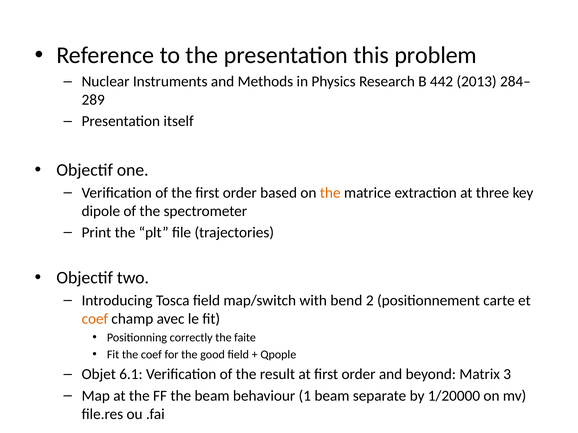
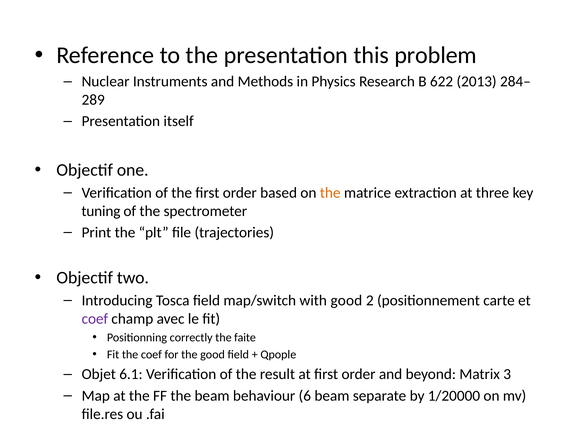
442: 442 -> 622
dipole: dipole -> tuning
with bend: bend -> good
coef at (95, 319) colour: orange -> purple
1: 1 -> 6
